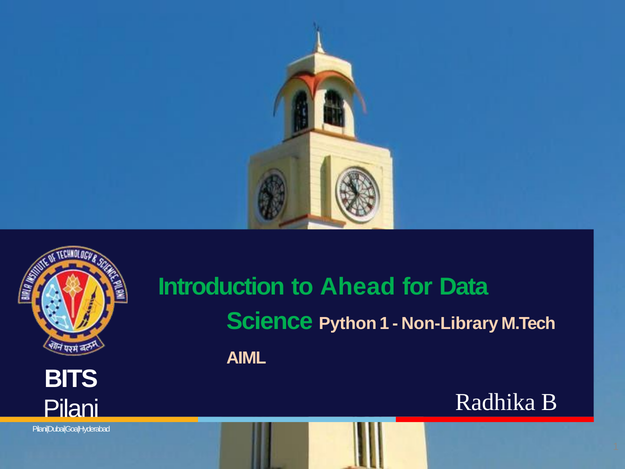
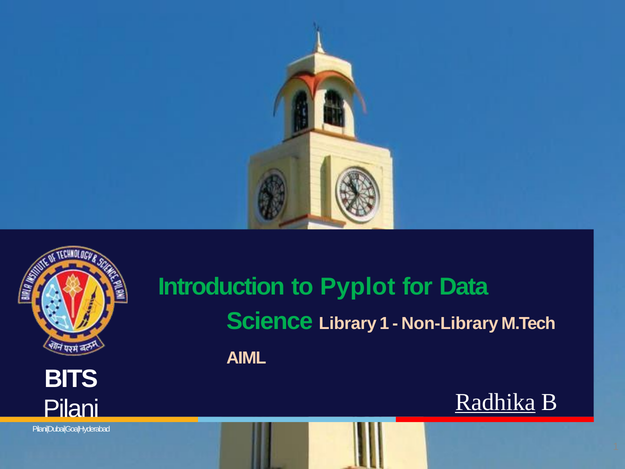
Ahead: Ahead -> Pyplot
Python: Python -> Library
Radhika underline: none -> present
